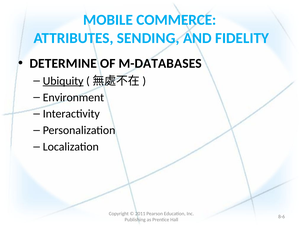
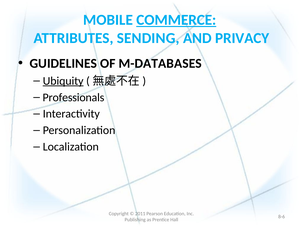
COMMERCE underline: none -> present
FIDELITY: FIDELITY -> PRIVACY
DETERMINE: DETERMINE -> GUIDELINES
Environment: Environment -> Professionals
